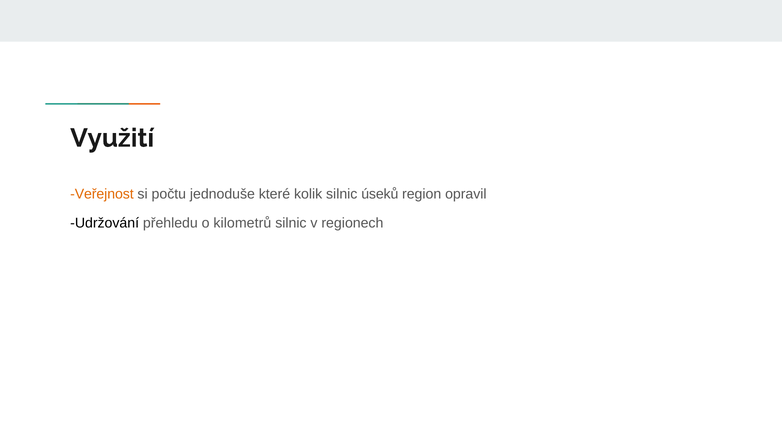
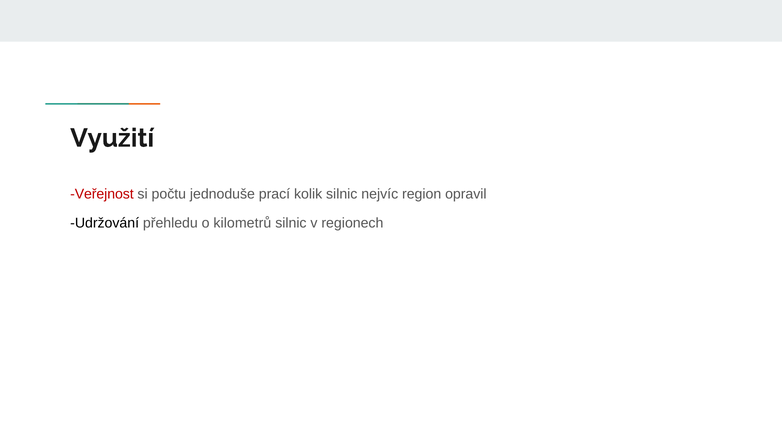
Veřejnost colour: orange -> red
které: které -> prací
úseků: úseků -> nejvíc
